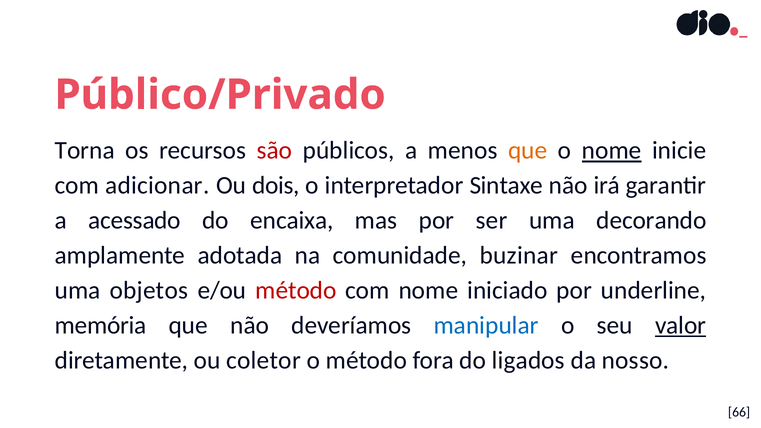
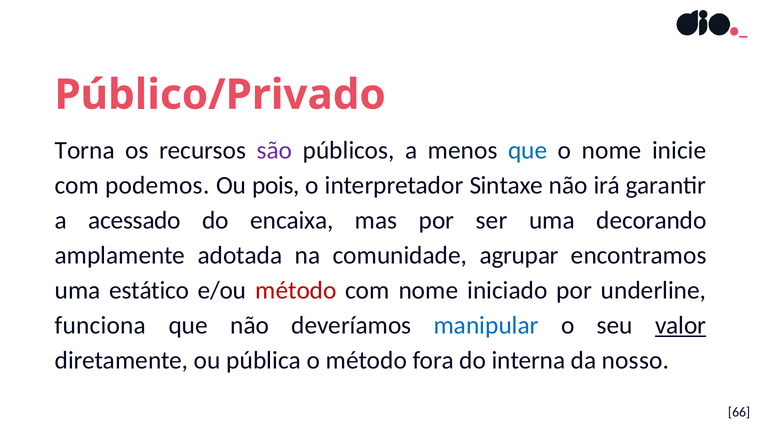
são colour: red -> purple
que at (528, 151) colour: orange -> blue
nome at (612, 151) underline: present -> none
adicionar: adicionar -> podemos
dois: dois -> pois
buzinar: buzinar -> agrupar
objetos: objetos -> estático
memória: memória -> funciona
coletor: coletor -> pública
ligados: ligados -> interna
